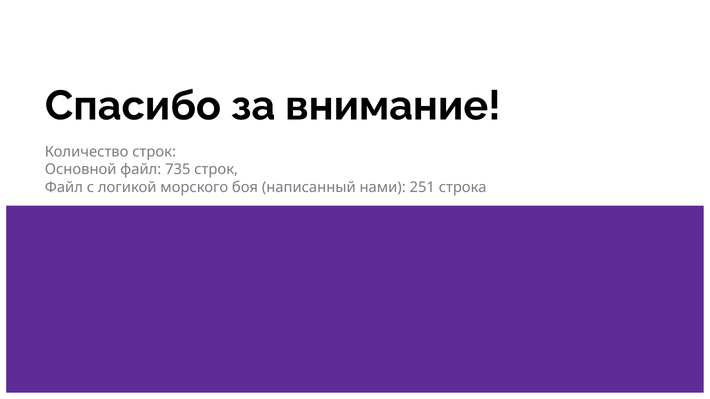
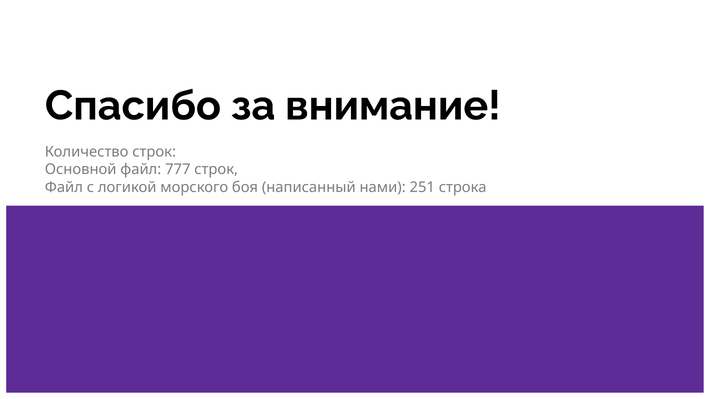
735: 735 -> 777
